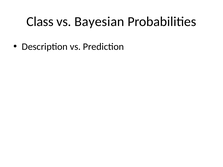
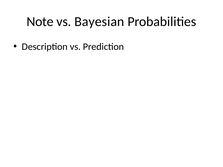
Class: Class -> Note
